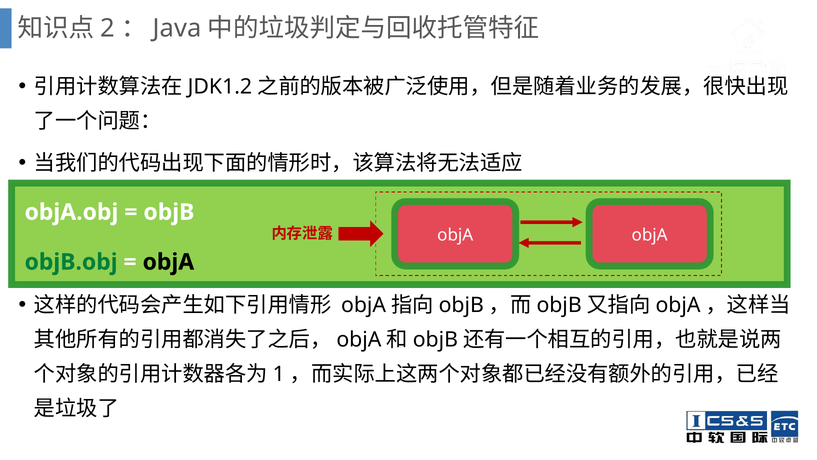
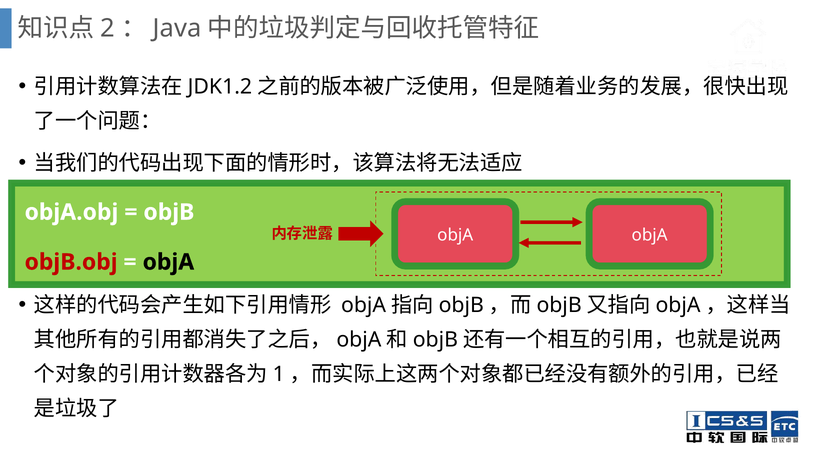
objB.obj colour: green -> red
